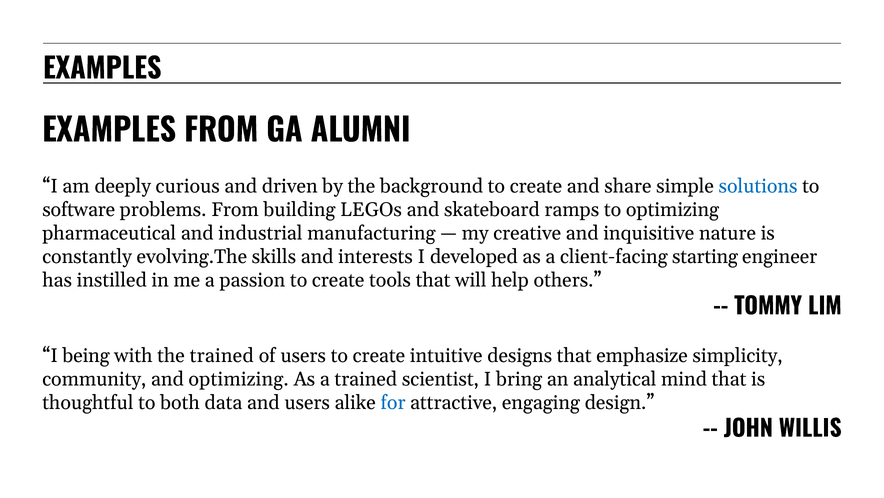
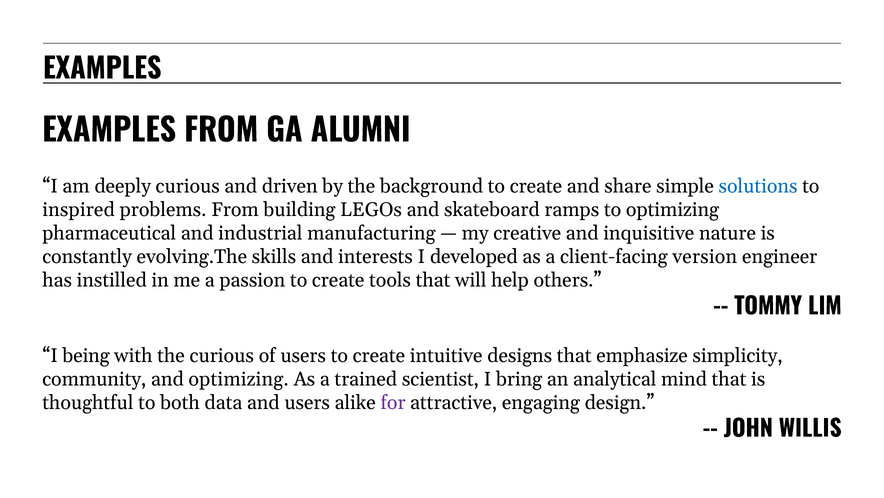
software: software -> inspired
starting: starting -> version
the trained: trained -> curious
for colour: blue -> purple
